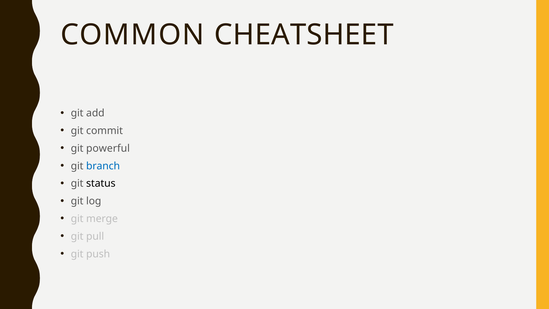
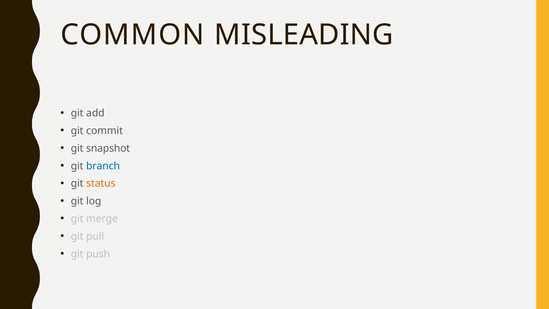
CHEATSHEET: CHEATSHEET -> MISLEADING
powerful: powerful -> snapshot
status colour: black -> orange
